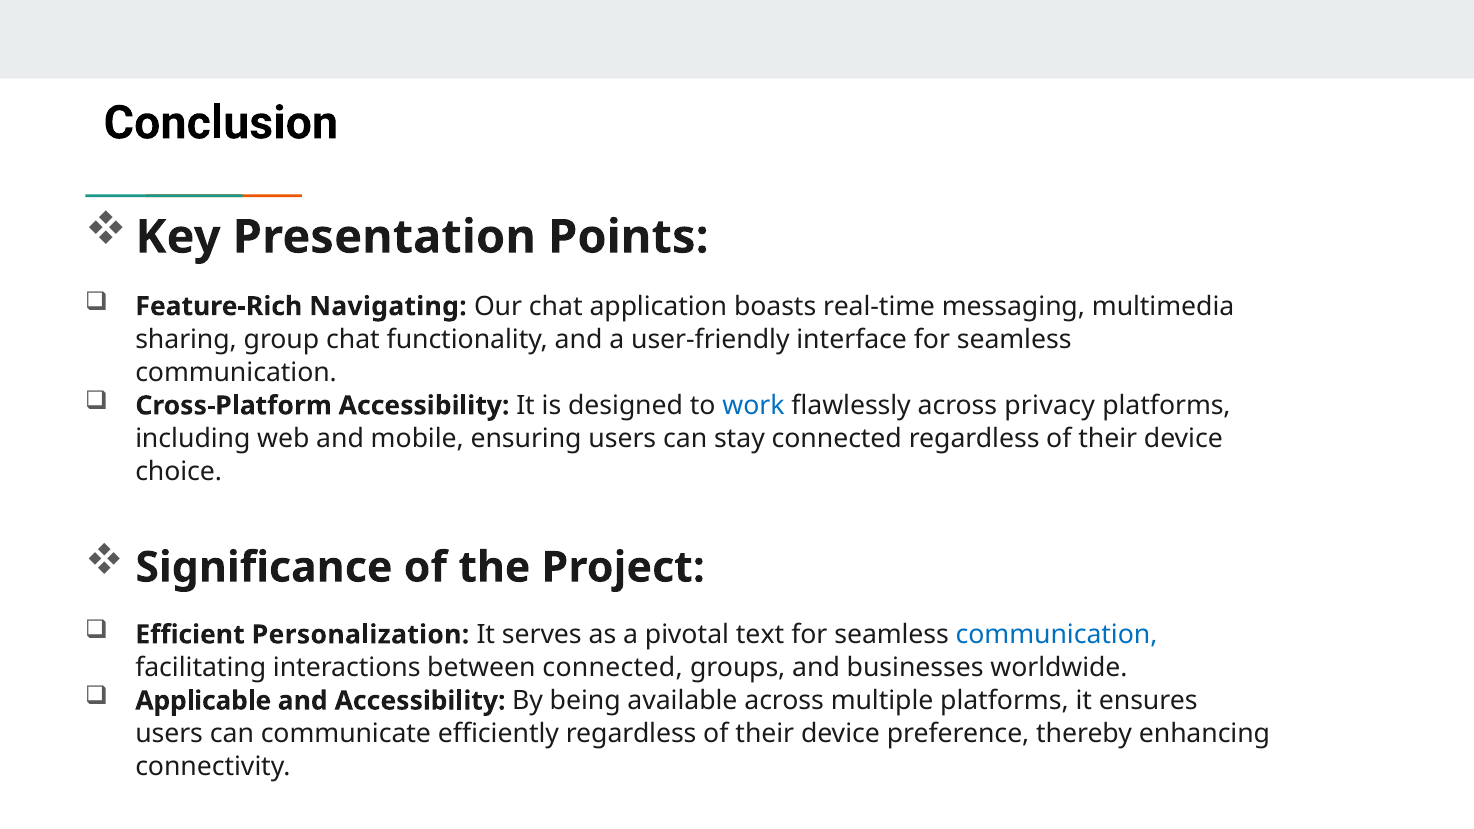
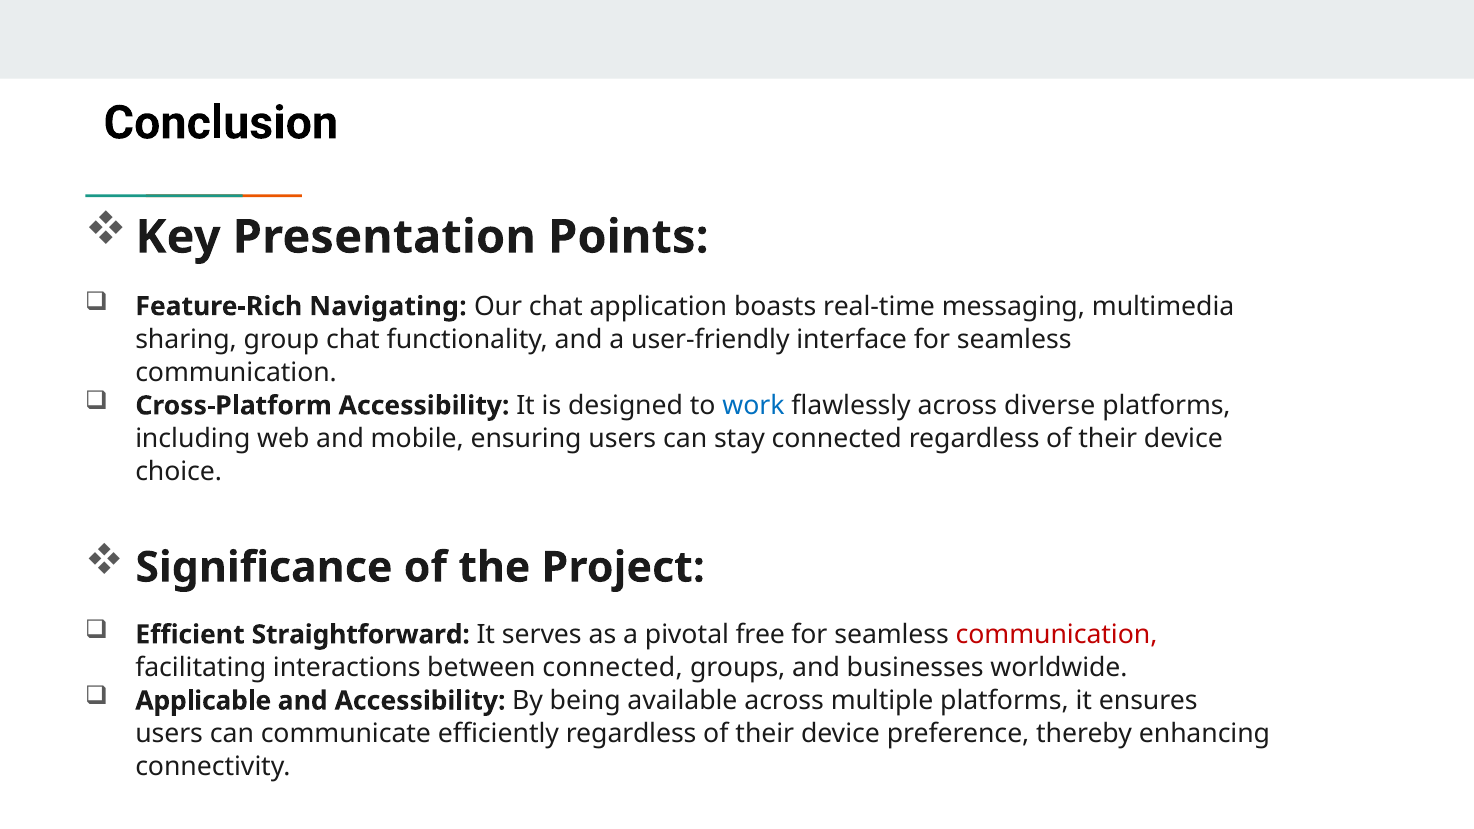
privacy: privacy -> diverse
Personalization: Personalization -> Straightforward
text: text -> free
communication at (1057, 635) colour: blue -> red
